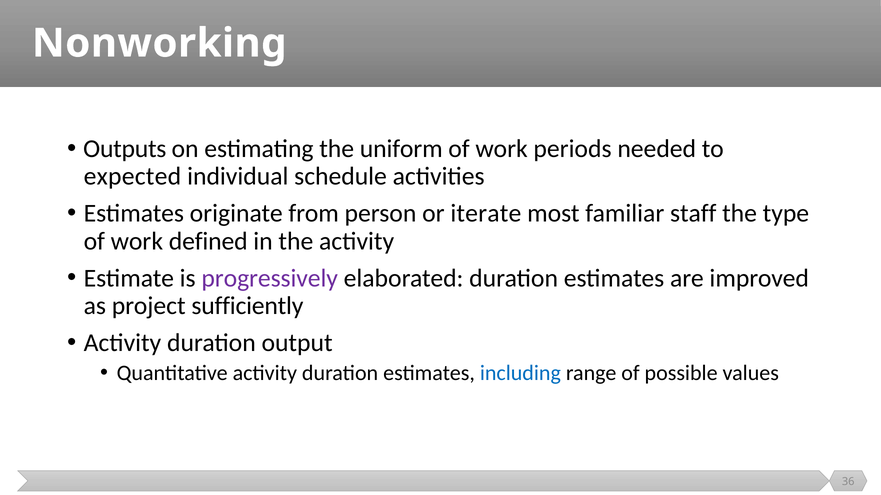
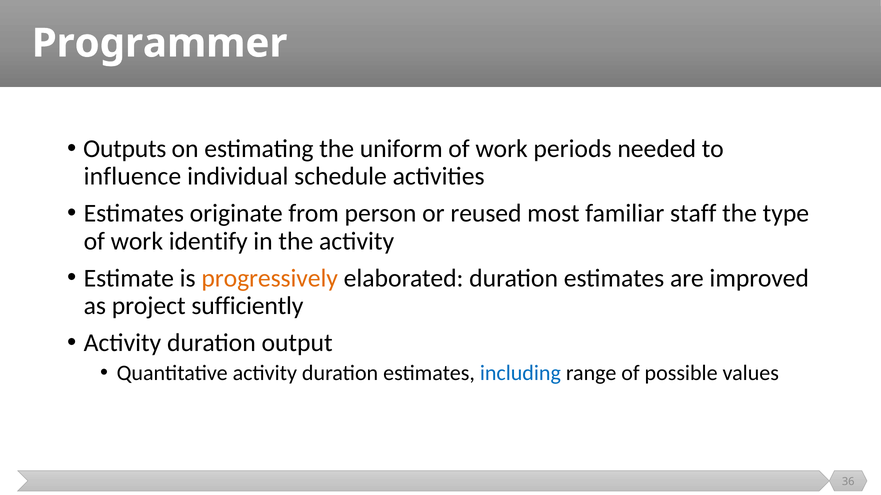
Nonworking: Nonworking -> Programmer
expected: expected -> influence
iterate: iterate -> reused
defined: defined -> identify
progressively colour: purple -> orange
